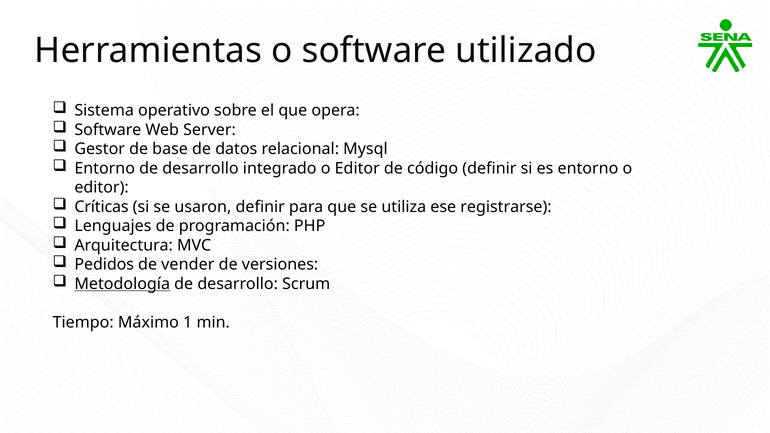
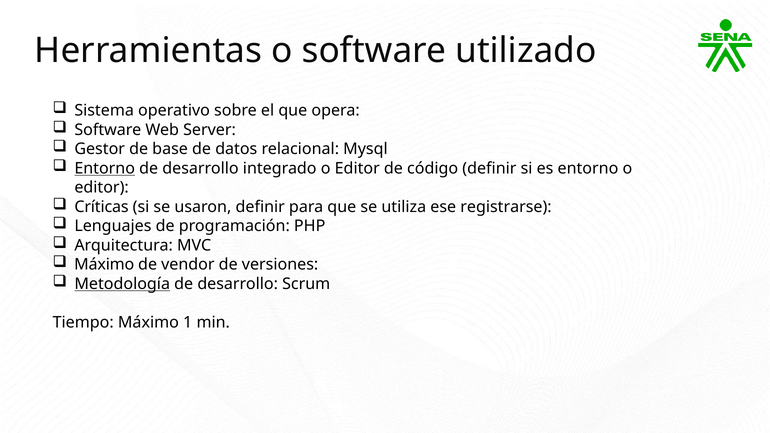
Entorno at (105, 168) underline: none -> present
Pedidos at (104, 265): Pedidos -> Máximo
vender: vender -> vendor
